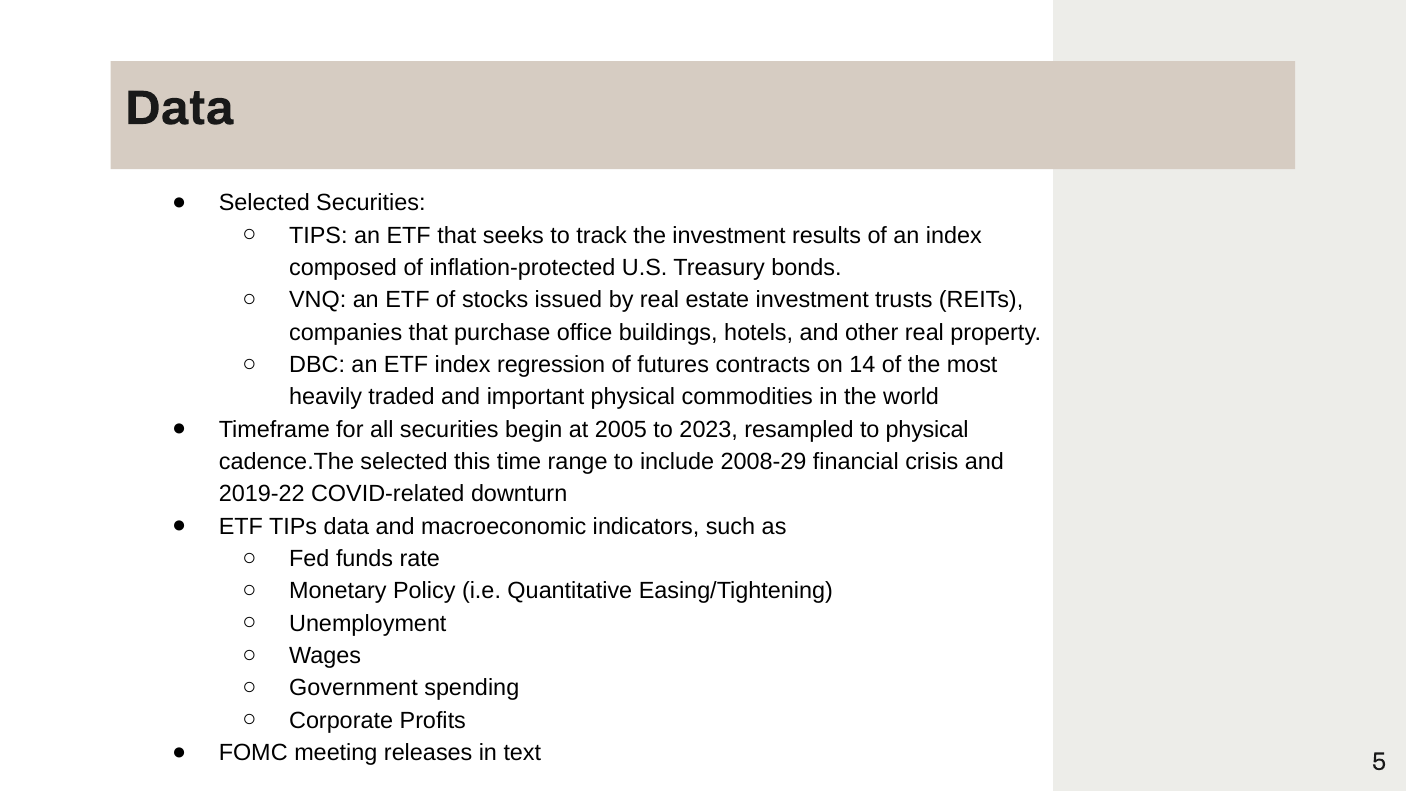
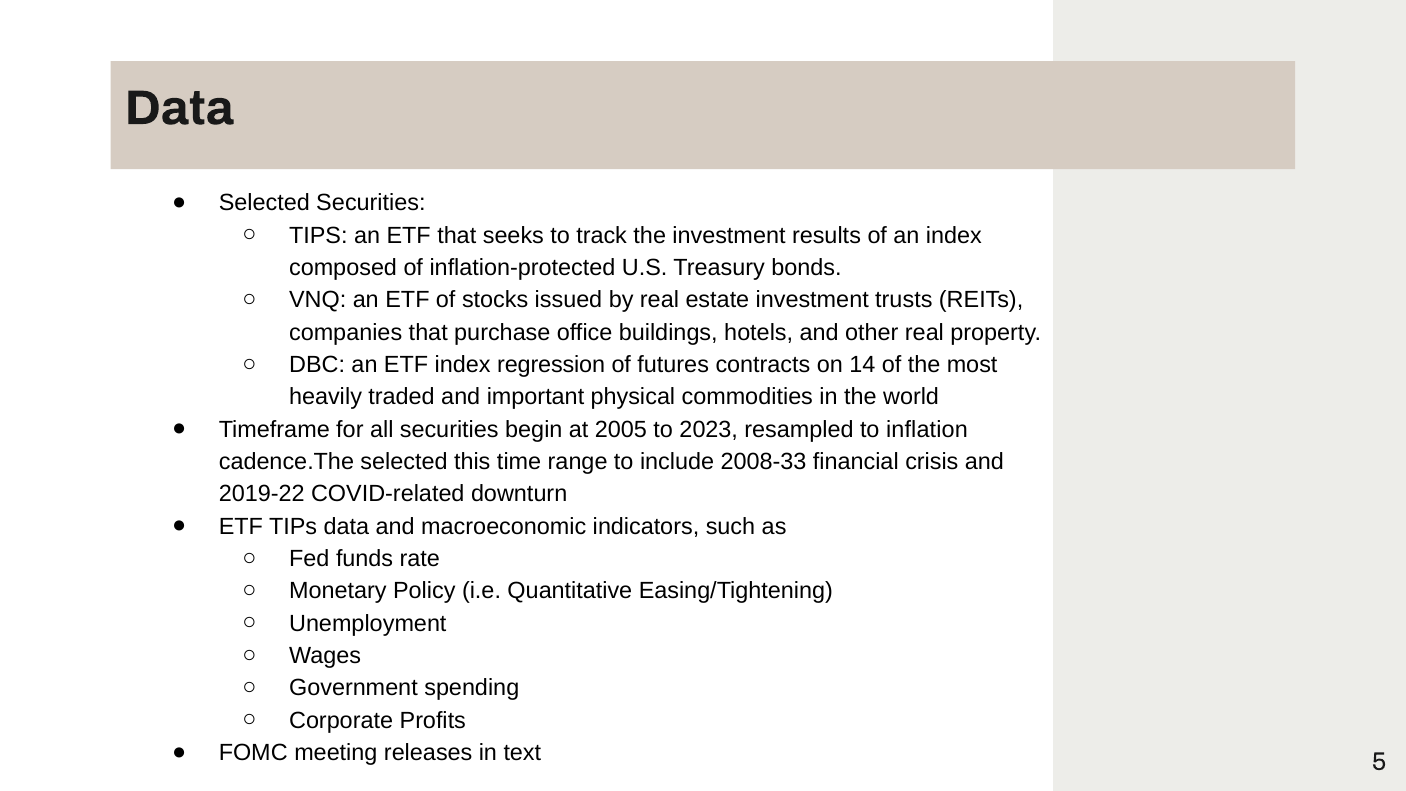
to physical: physical -> inflation
2008-29: 2008-29 -> 2008-33
